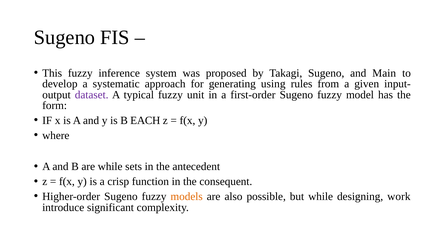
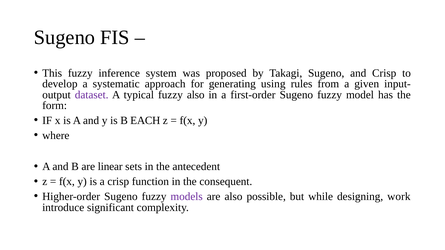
and Main: Main -> Crisp
fuzzy unit: unit -> also
are while: while -> linear
models colour: orange -> purple
